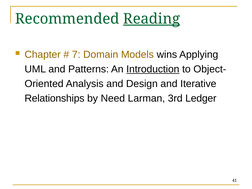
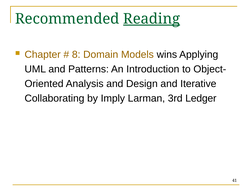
7: 7 -> 8
Introduction underline: present -> none
Relationships: Relationships -> Collaborating
Need: Need -> Imply
